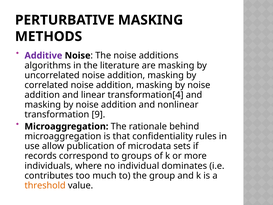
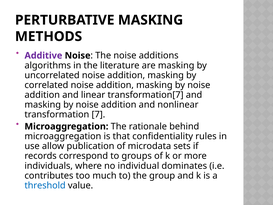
transformation[4: transformation[4 -> transformation[7
9: 9 -> 7
threshold colour: orange -> blue
